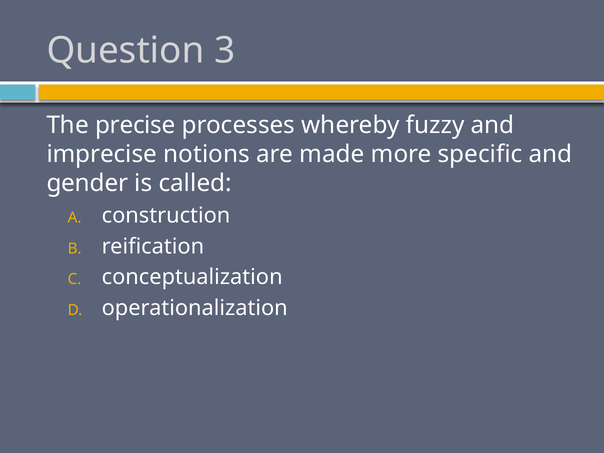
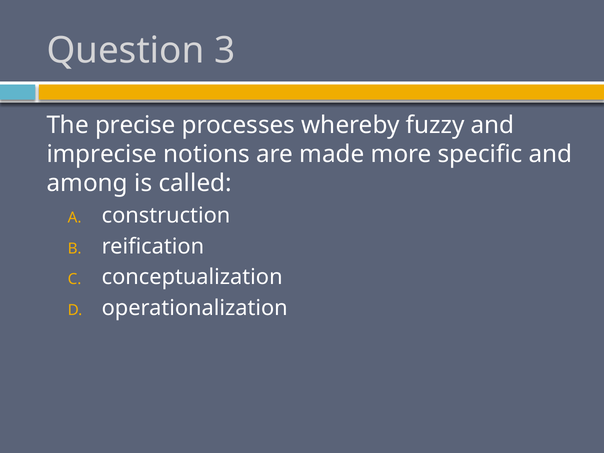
gender: gender -> among
